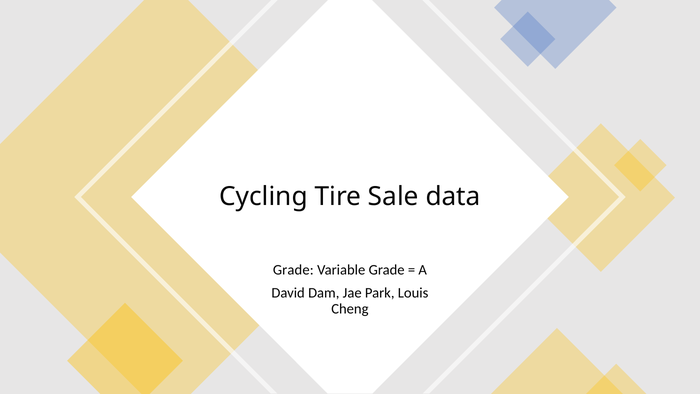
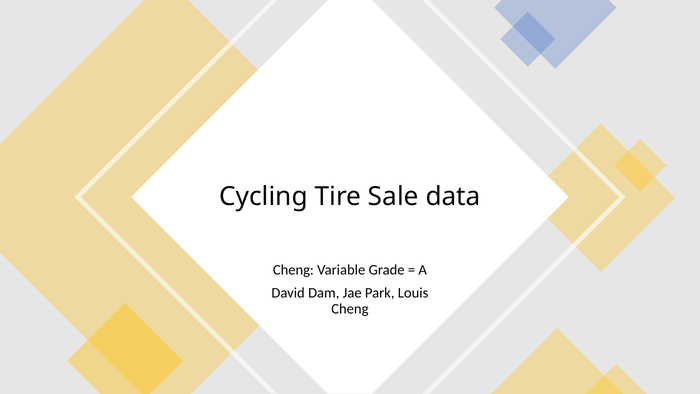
Grade at (293, 270): Grade -> Cheng
